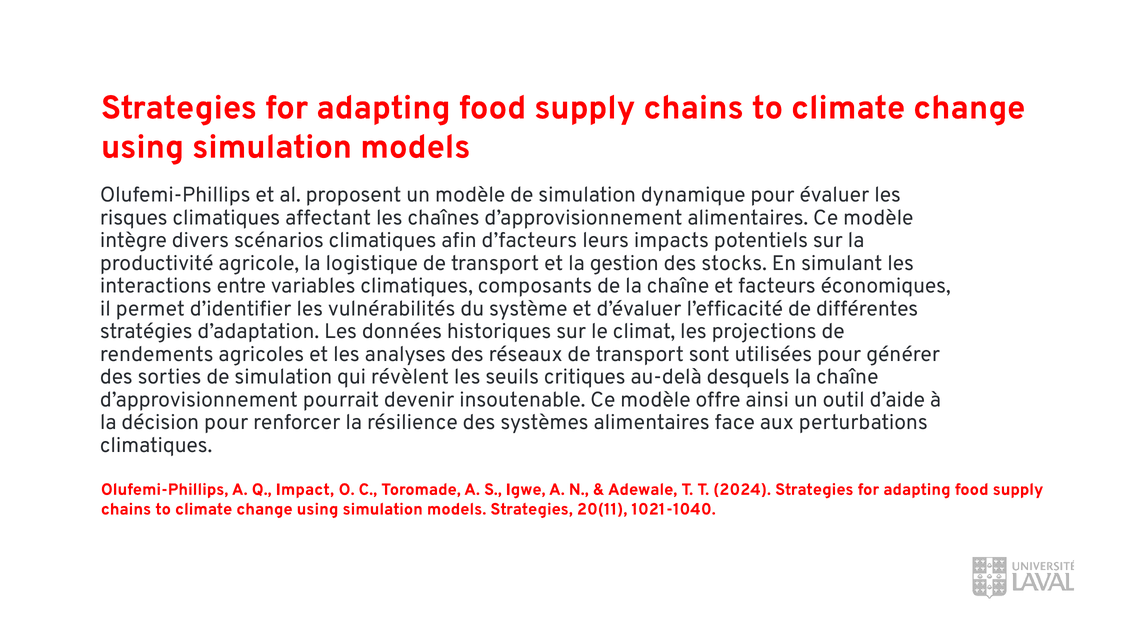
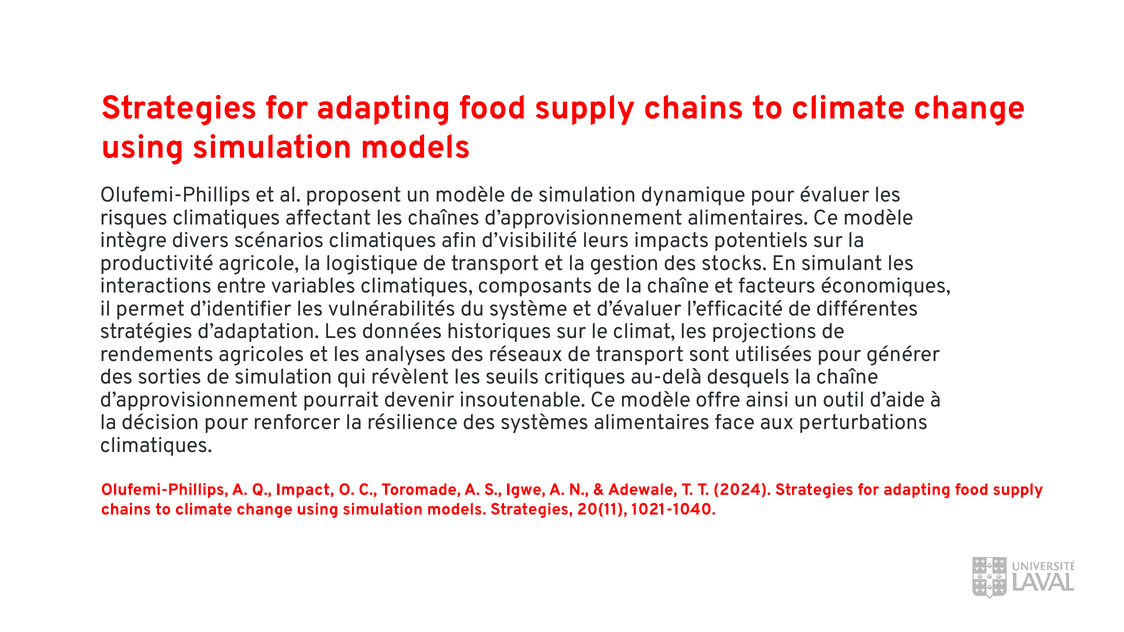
d’facteurs: d’facteurs -> d’visibilité
